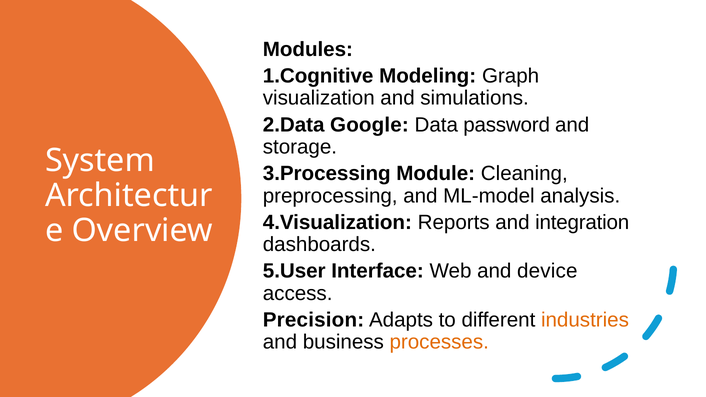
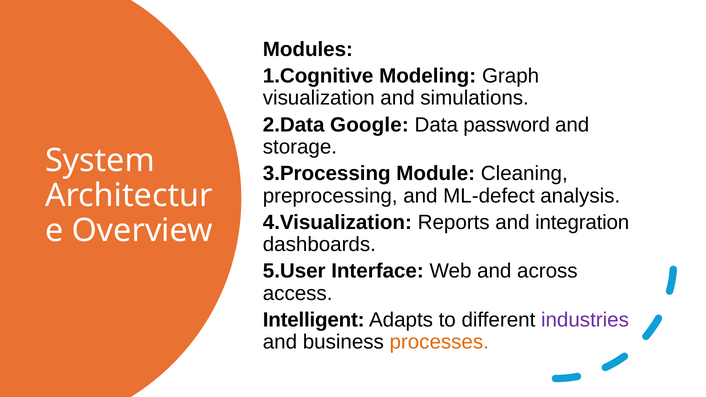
ML-model: ML-model -> ML-defect
device: device -> across
Precision: Precision -> Intelligent
industries colour: orange -> purple
